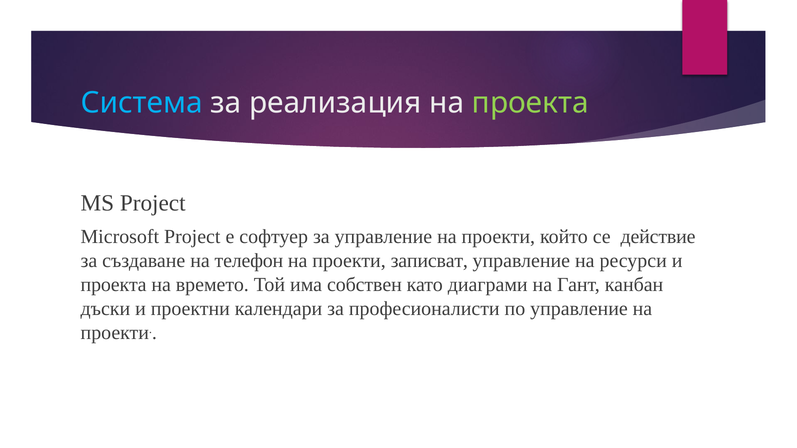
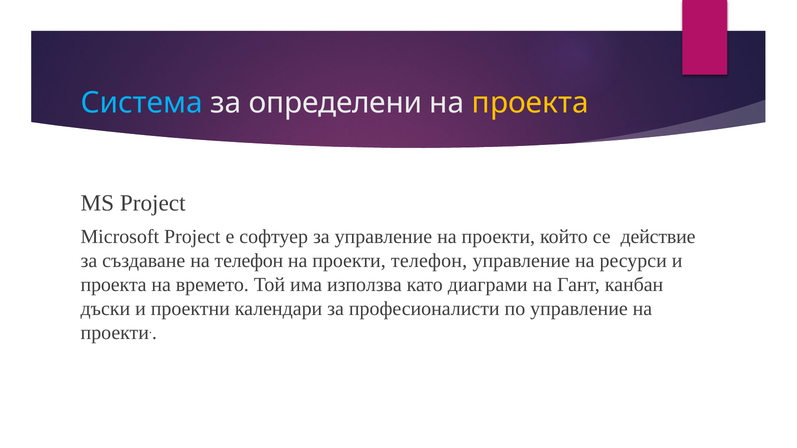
реализация: реализация -> определени
проекта at (530, 103) colour: light green -> yellow
проекти записват: записват -> телефон
собствен: собствен -> използва
